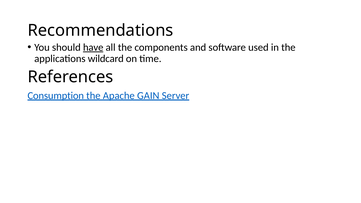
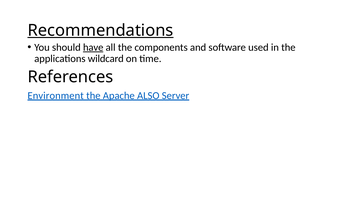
Recommendations underline: none -> present
Consumption: Consumption -> Environment
GAIN: GAIN -> ALSO
